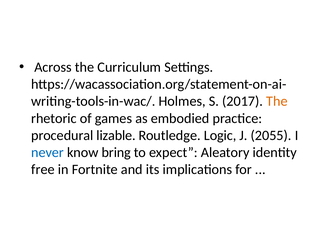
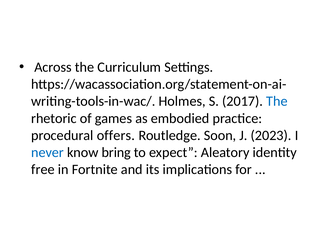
The at (277, 101) colour: orange -> blue
lizable: lizable -> offers
Logic: Logic -> Soon
2055: 2055 -> 2023
